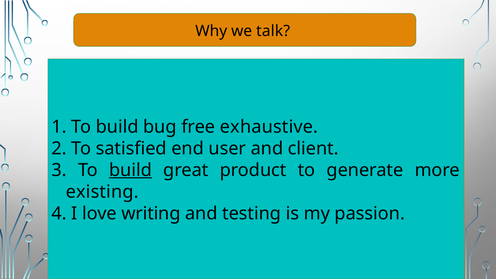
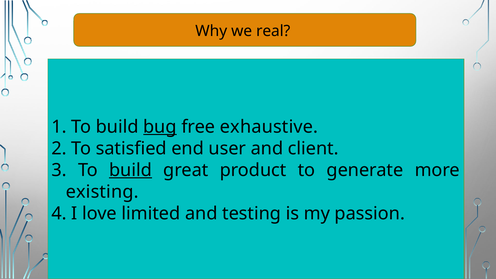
talk: talk -> real
bug underline: none -> present
writing: writing -> limited
